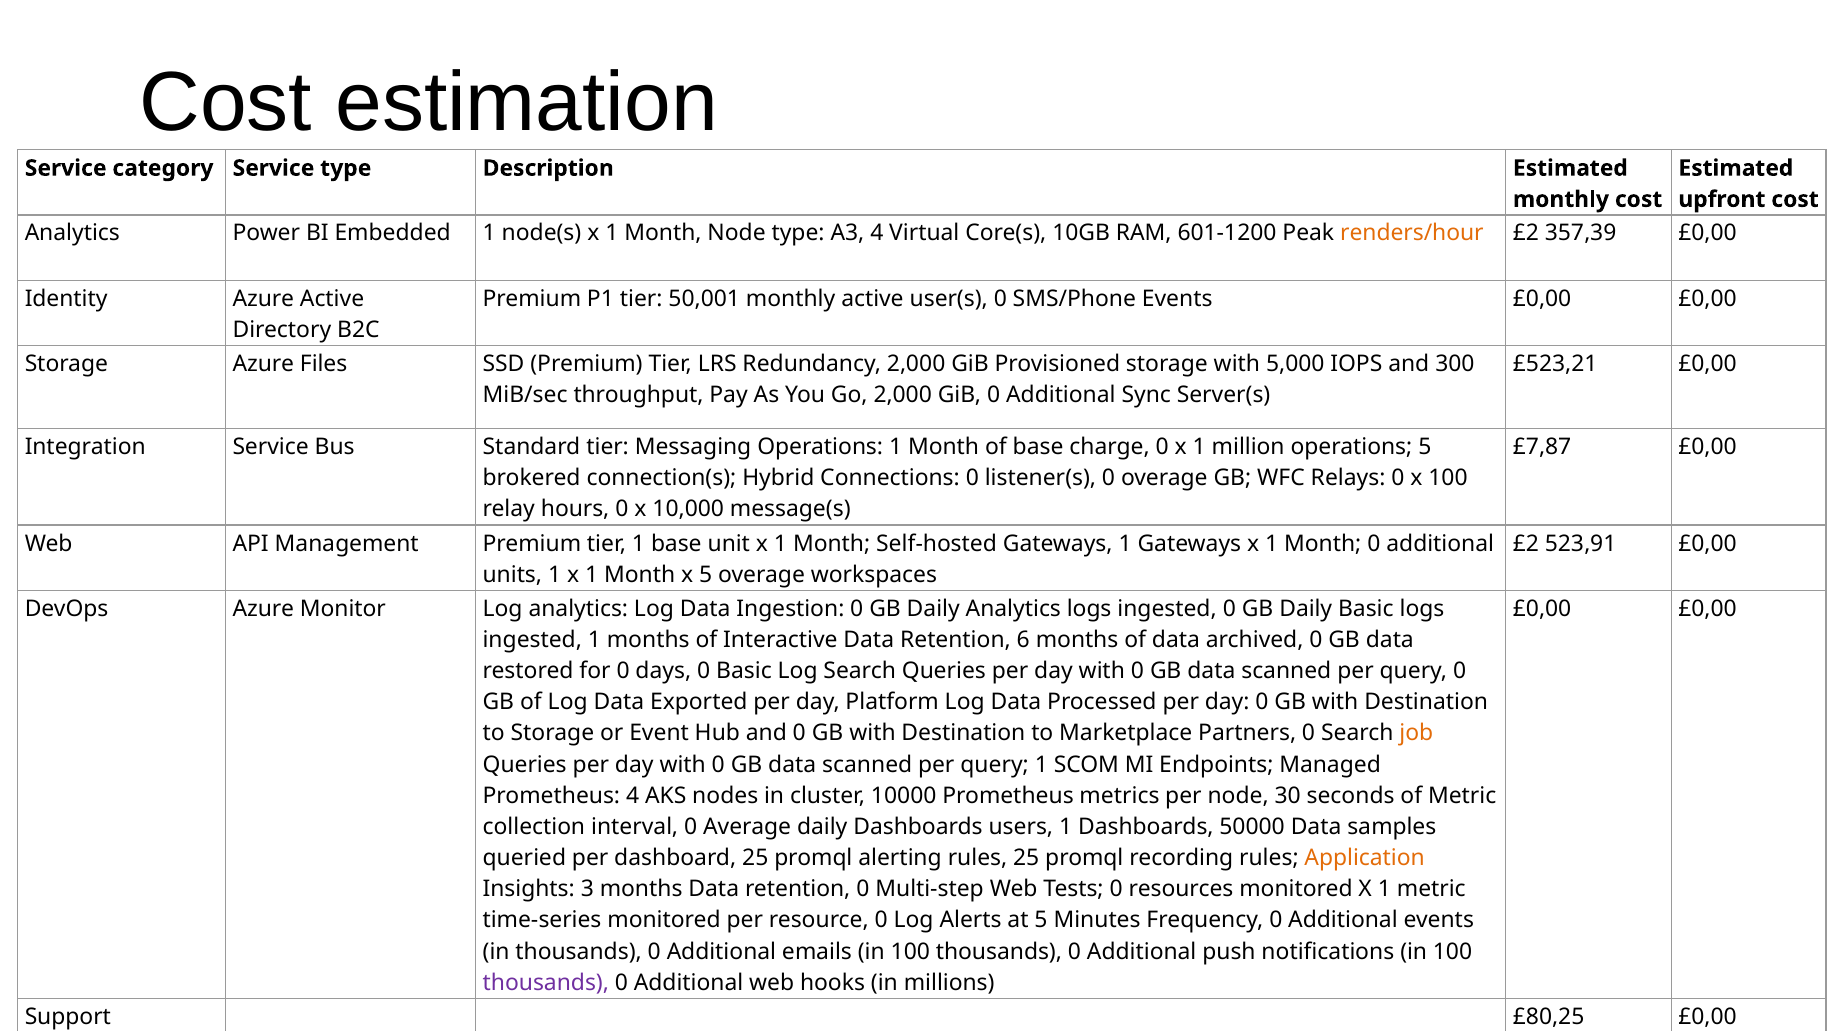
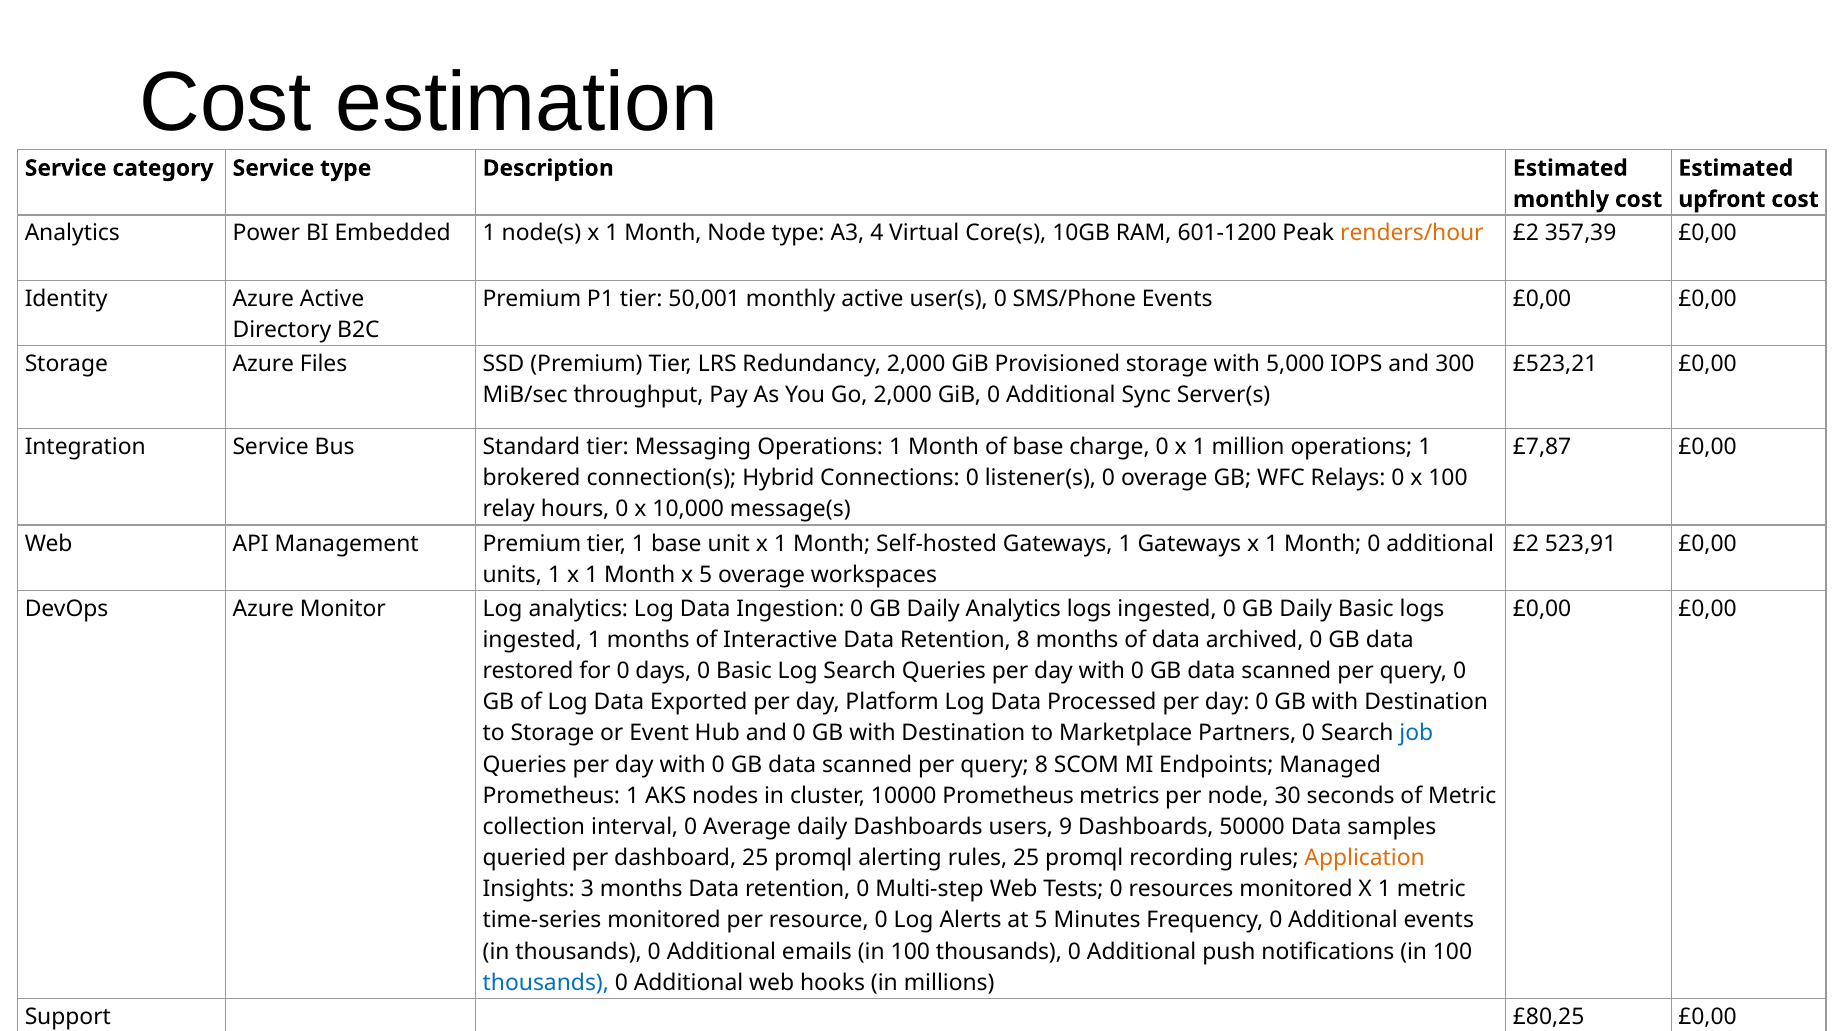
million operations 5: 5 -> 1
Retention 6: 6 -> 8
job colour: orange -> blue
query 1: 1 -> 8
Prometheus 4: 4 -> 1
users 1: 1 -> 9
thousands at (546, 982) colour: purple -> blue
